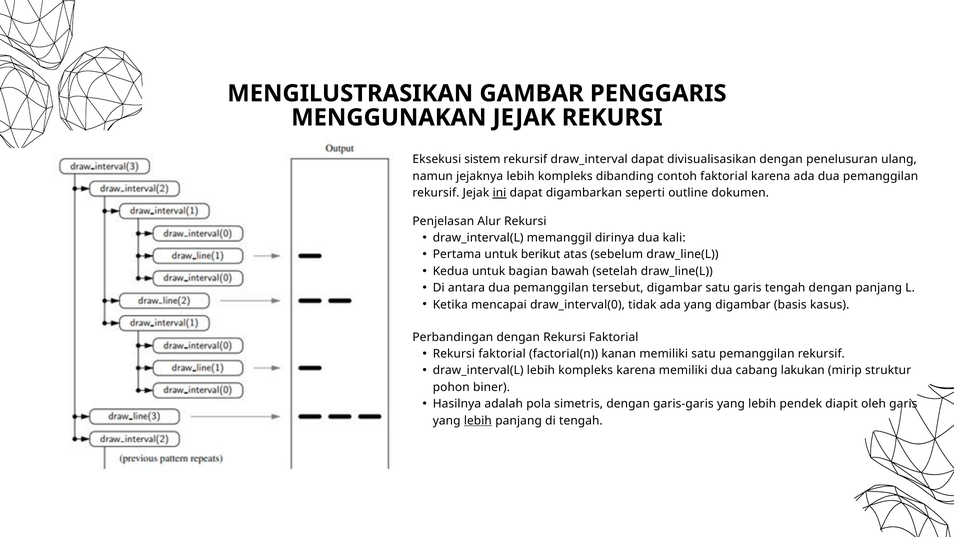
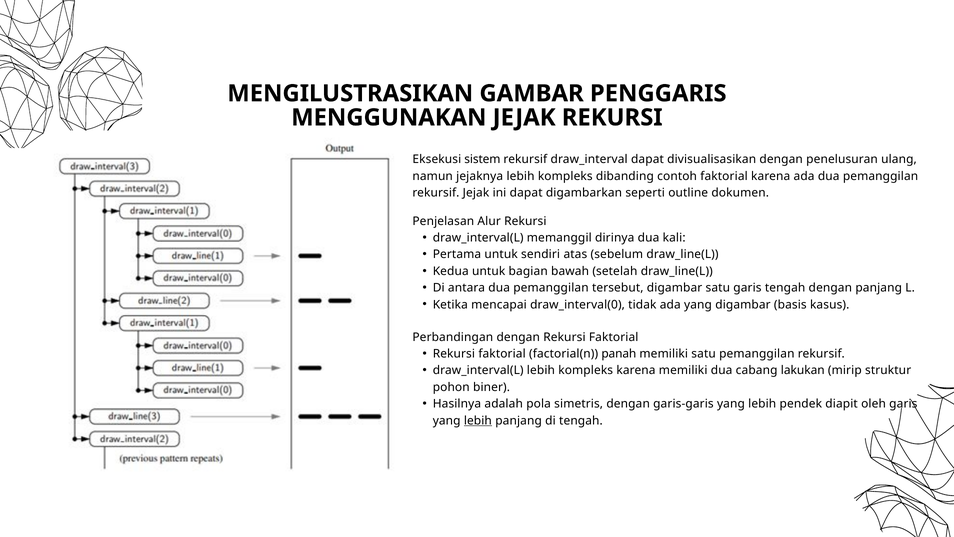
ini underline: present -> none
berikut: berikut -> sendiri
kanan: kanan -> panah
